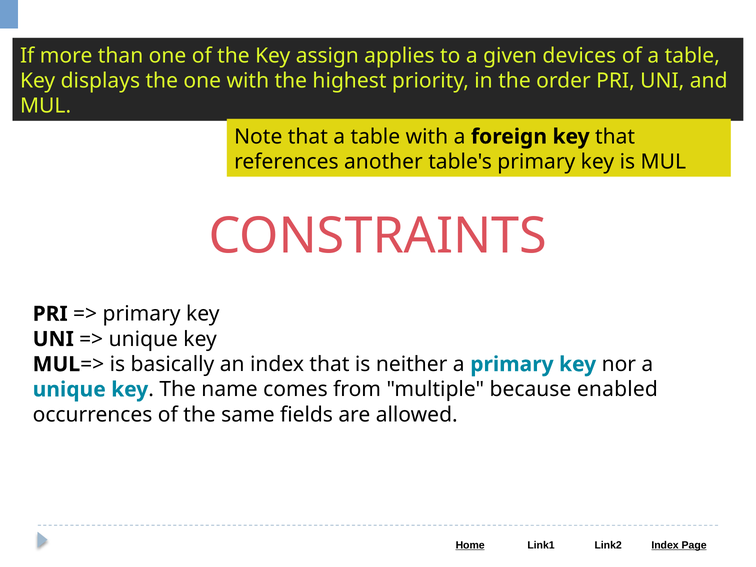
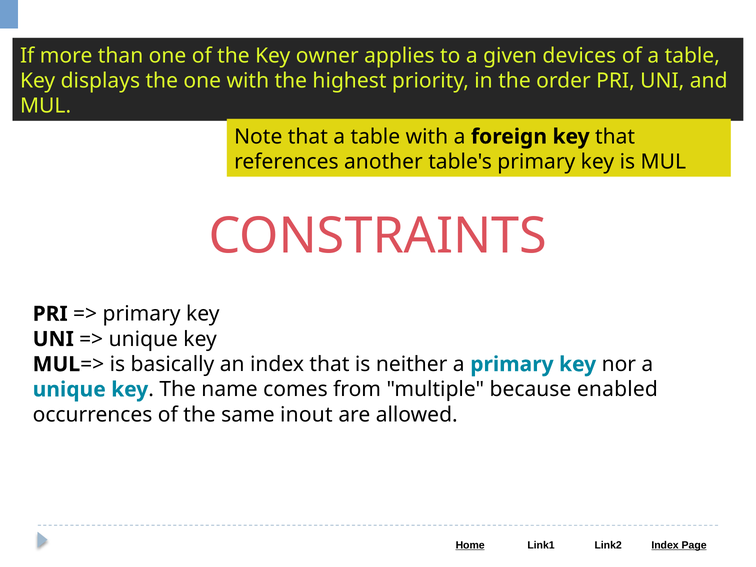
assign: assign -> owner
fields: fields -> inout
